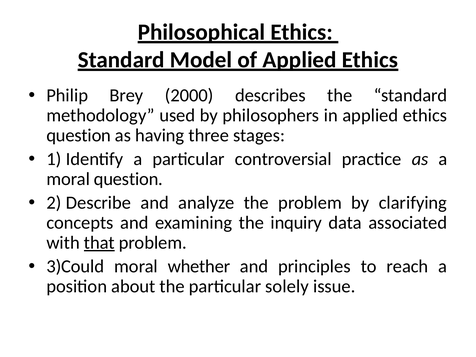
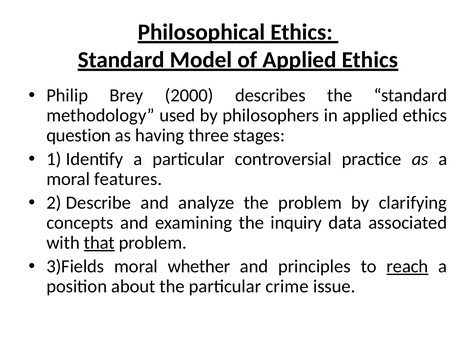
moral question: question -> features
3)Could: 3)Could -> 3)Fields
reach underline: none -> present
solely: solely -> crime
